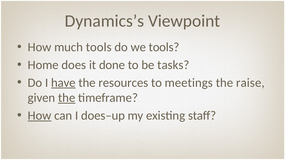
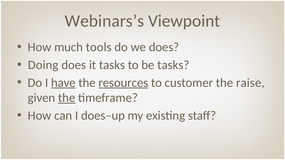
Dynamics’s: Dynamics’s -> Webinars’s
we tools: tools -> does
Home: Home -> Doing
it done: done -> tasks
resources underline: none -> present
meetings: meetings -> customer
How at (40, 116) underline: present -> none
